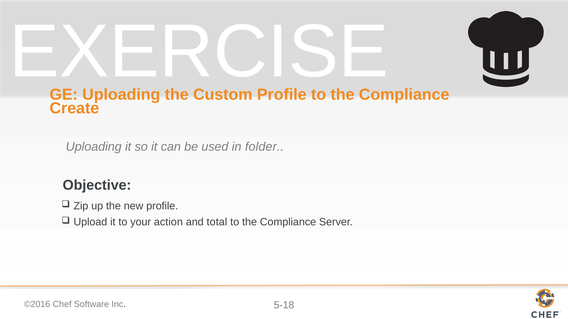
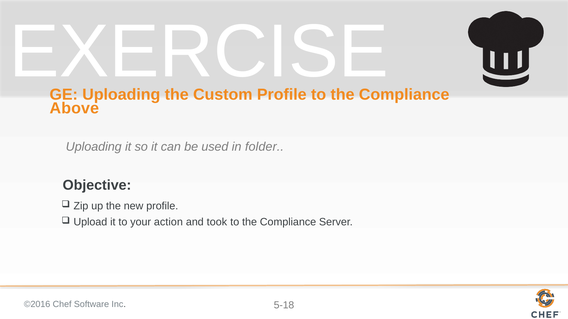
Create: Create -> Above
total: total -> took
